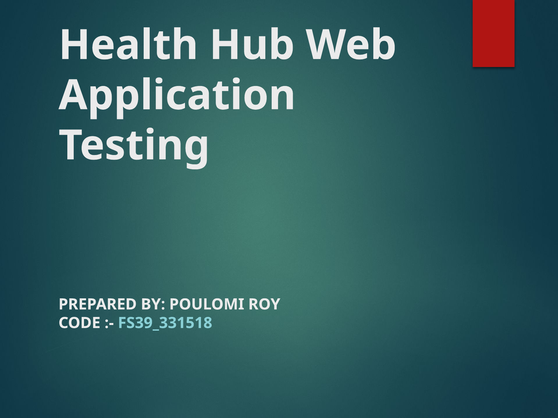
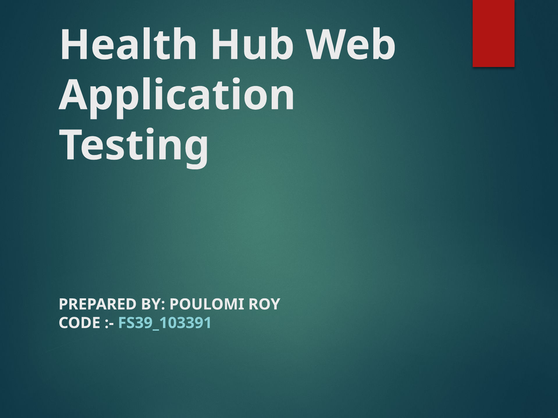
FS39_331518: FS39_331518 -> FS39_103391
